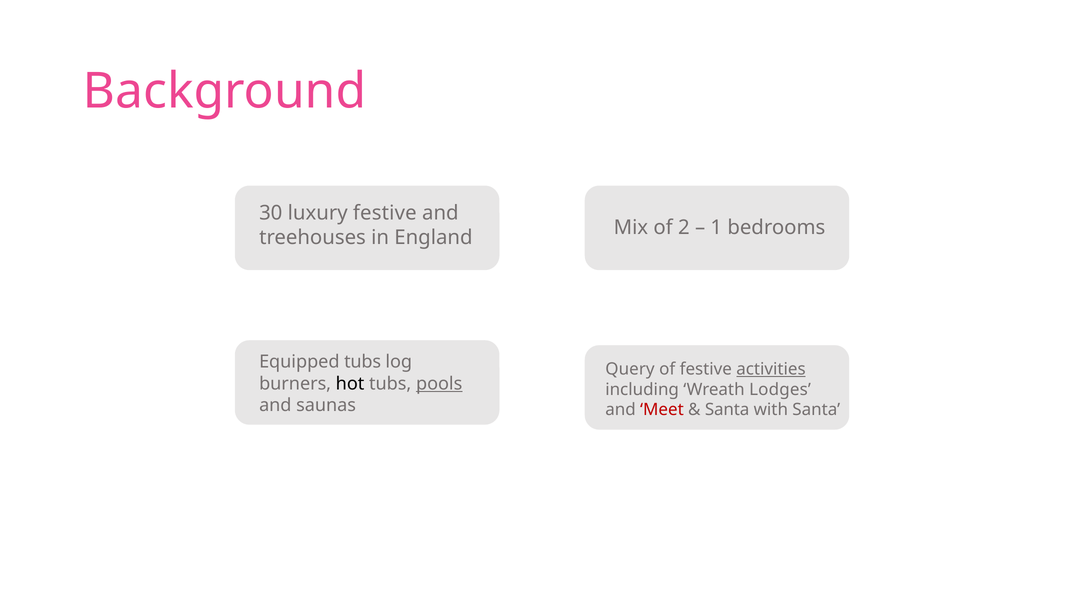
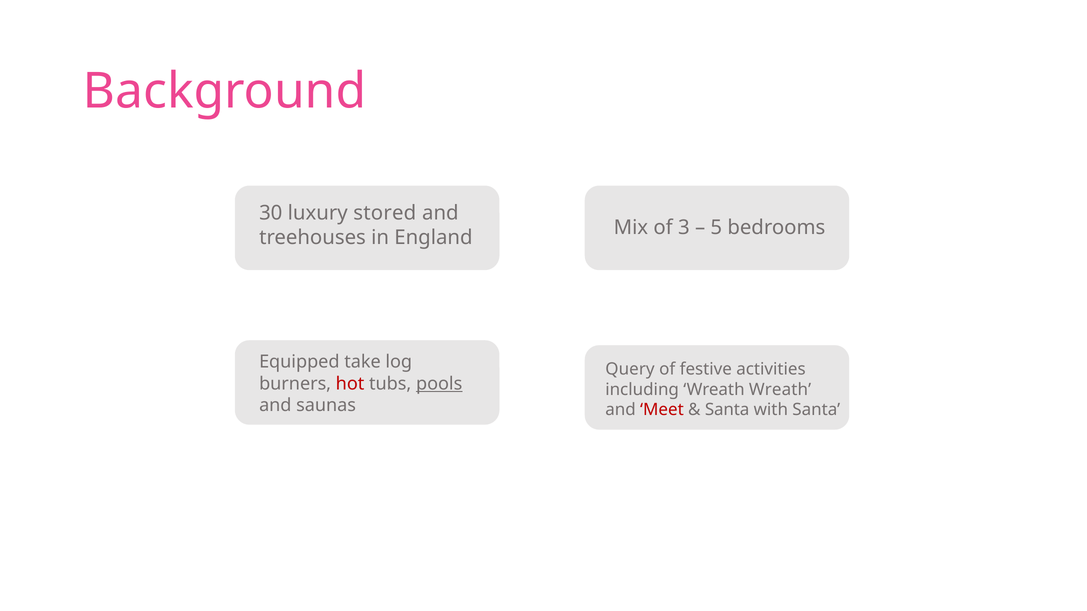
luxury festive: festive -> stored
2: 2 -> 3
1: 1 -> 5
Equipped tubs: tubs -> take
activities underline: present -> none
hot colour: black -> red
Wreath Lodges: Lodges -> Wreath
